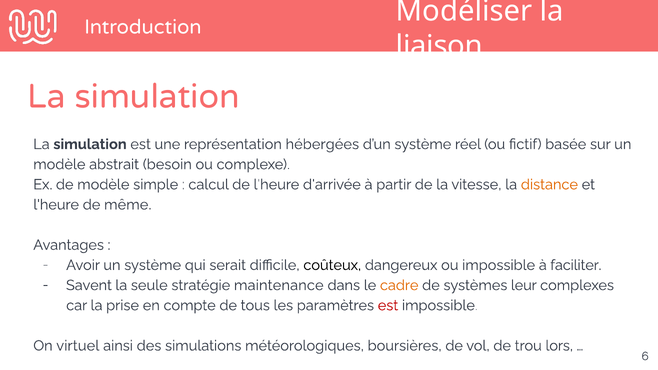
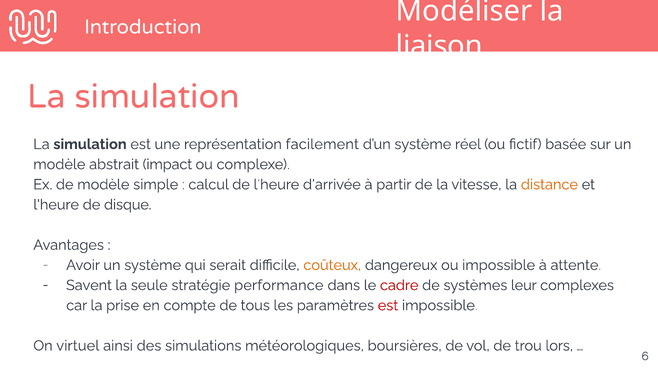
hébergées: hébergées -> facilement
besoin: besoin -> impact
même: même -> disque
coûteux colour: black -> orange
faciliter: faciliter -> attente
maintenance: maintenance -> performance
cadre colour: orange -> red
